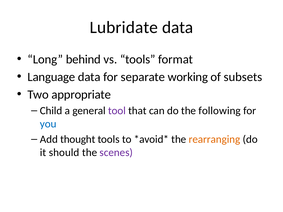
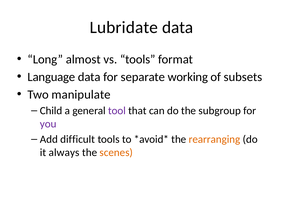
behind: behind -> almost
appropriate: appropriate -> manipulate
following: following -> subgroup
you colour: blue -> purple
thought: thought -> difficult
should: should -> always
scenes colour: purple -> orange
